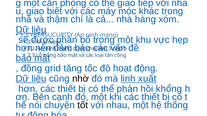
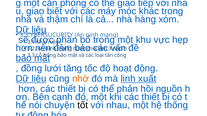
grid: grid -> lưới
nhờ colour: black -> orange
khổng: khổng -> nguồn
